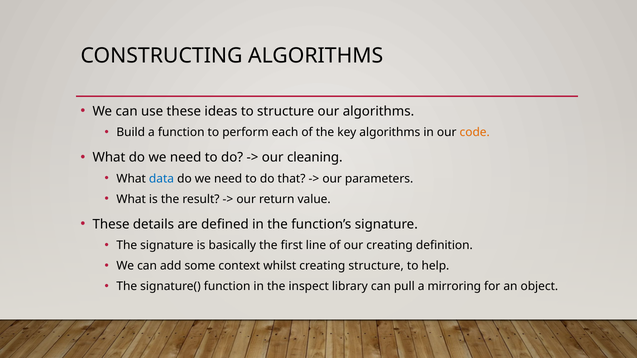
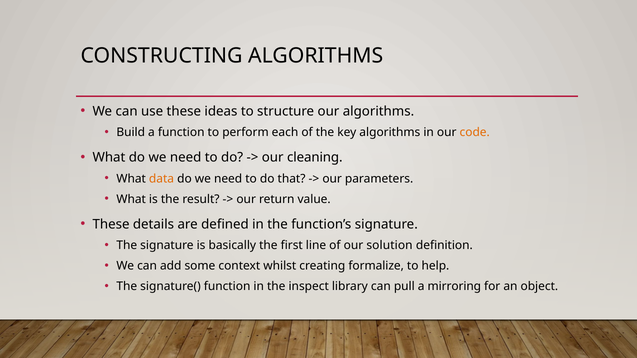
data colour: blue -> orange
our creating: creating -> solution
creating structure: structure -> formalize
